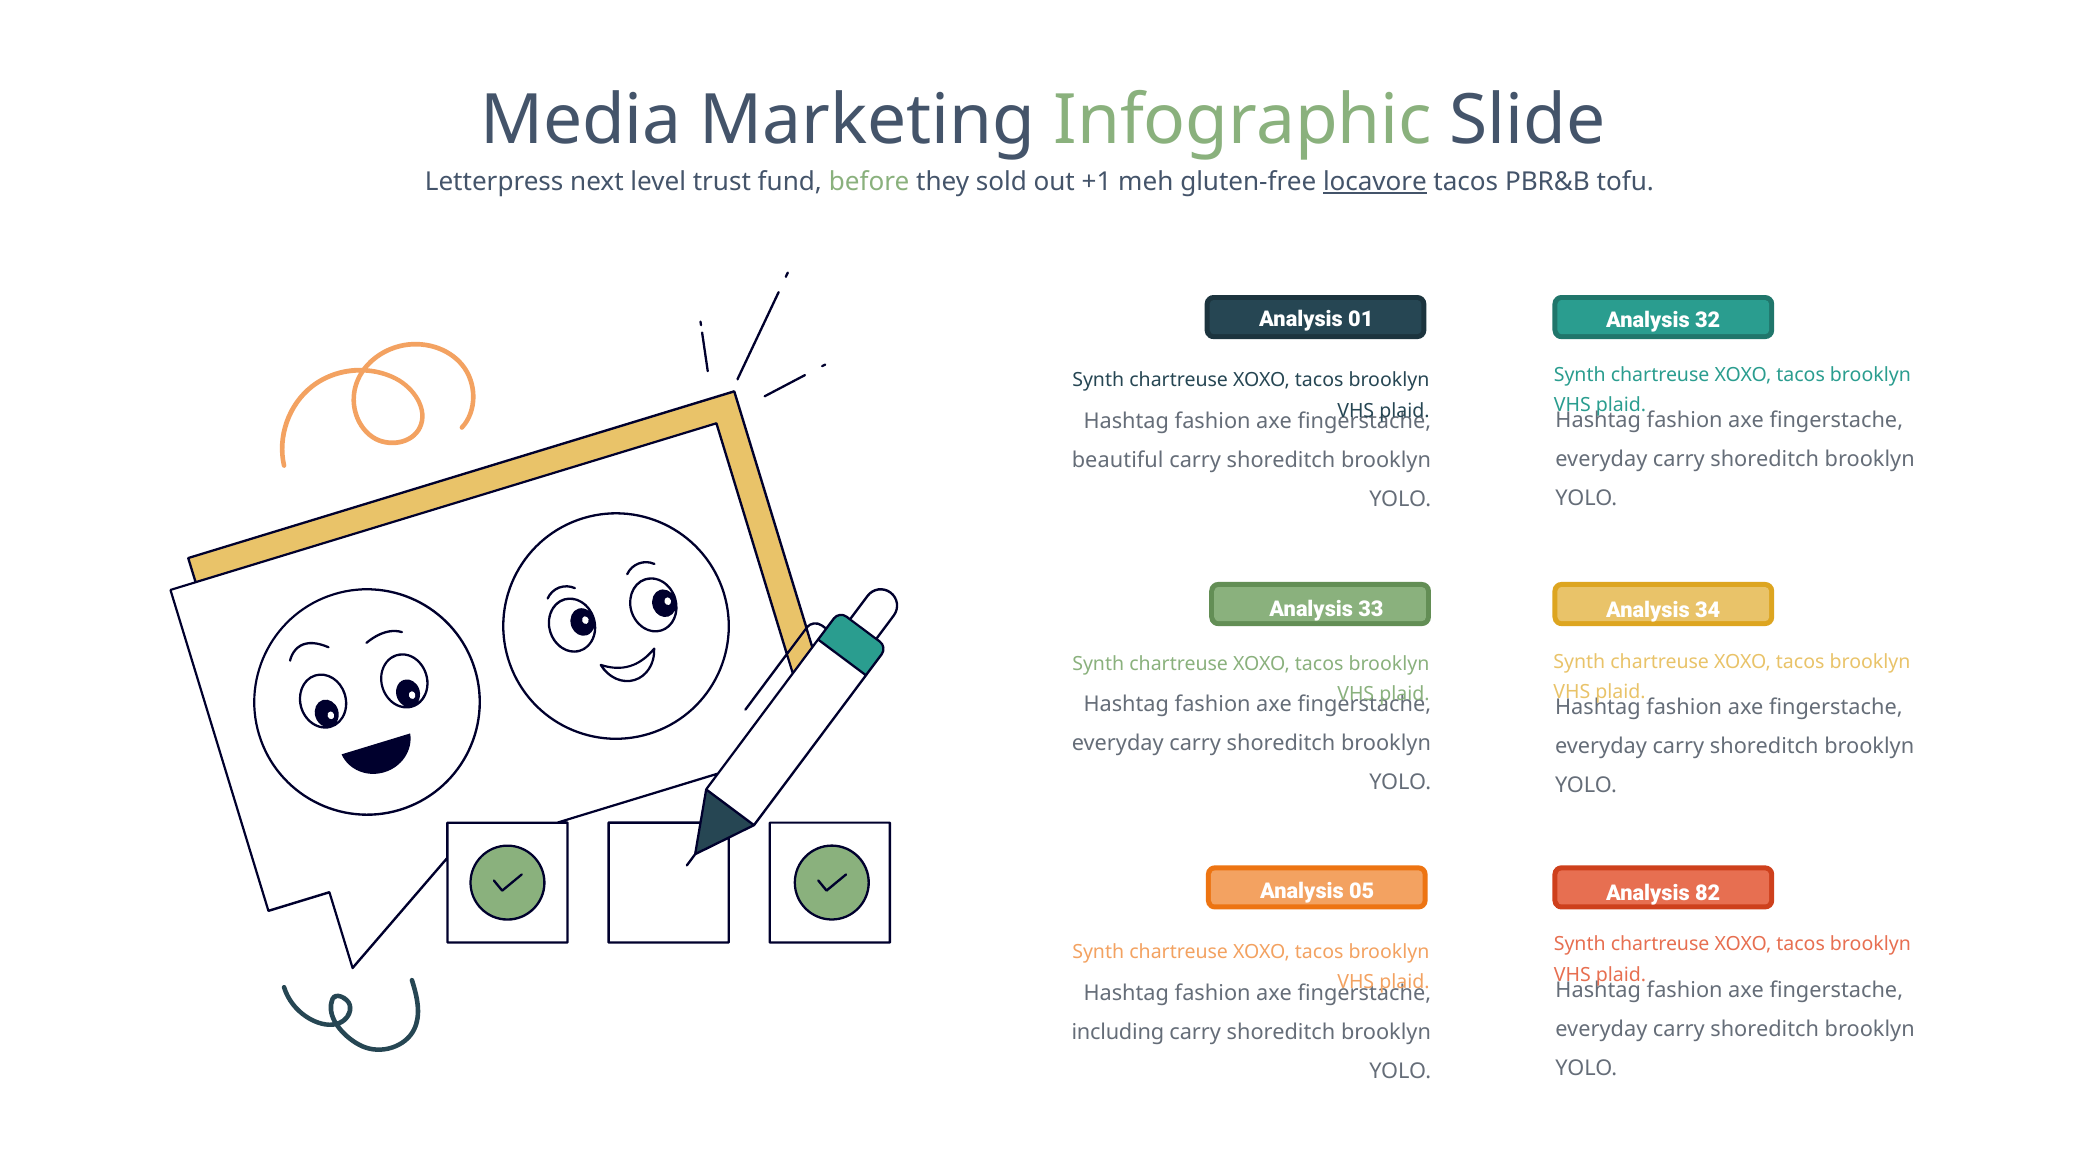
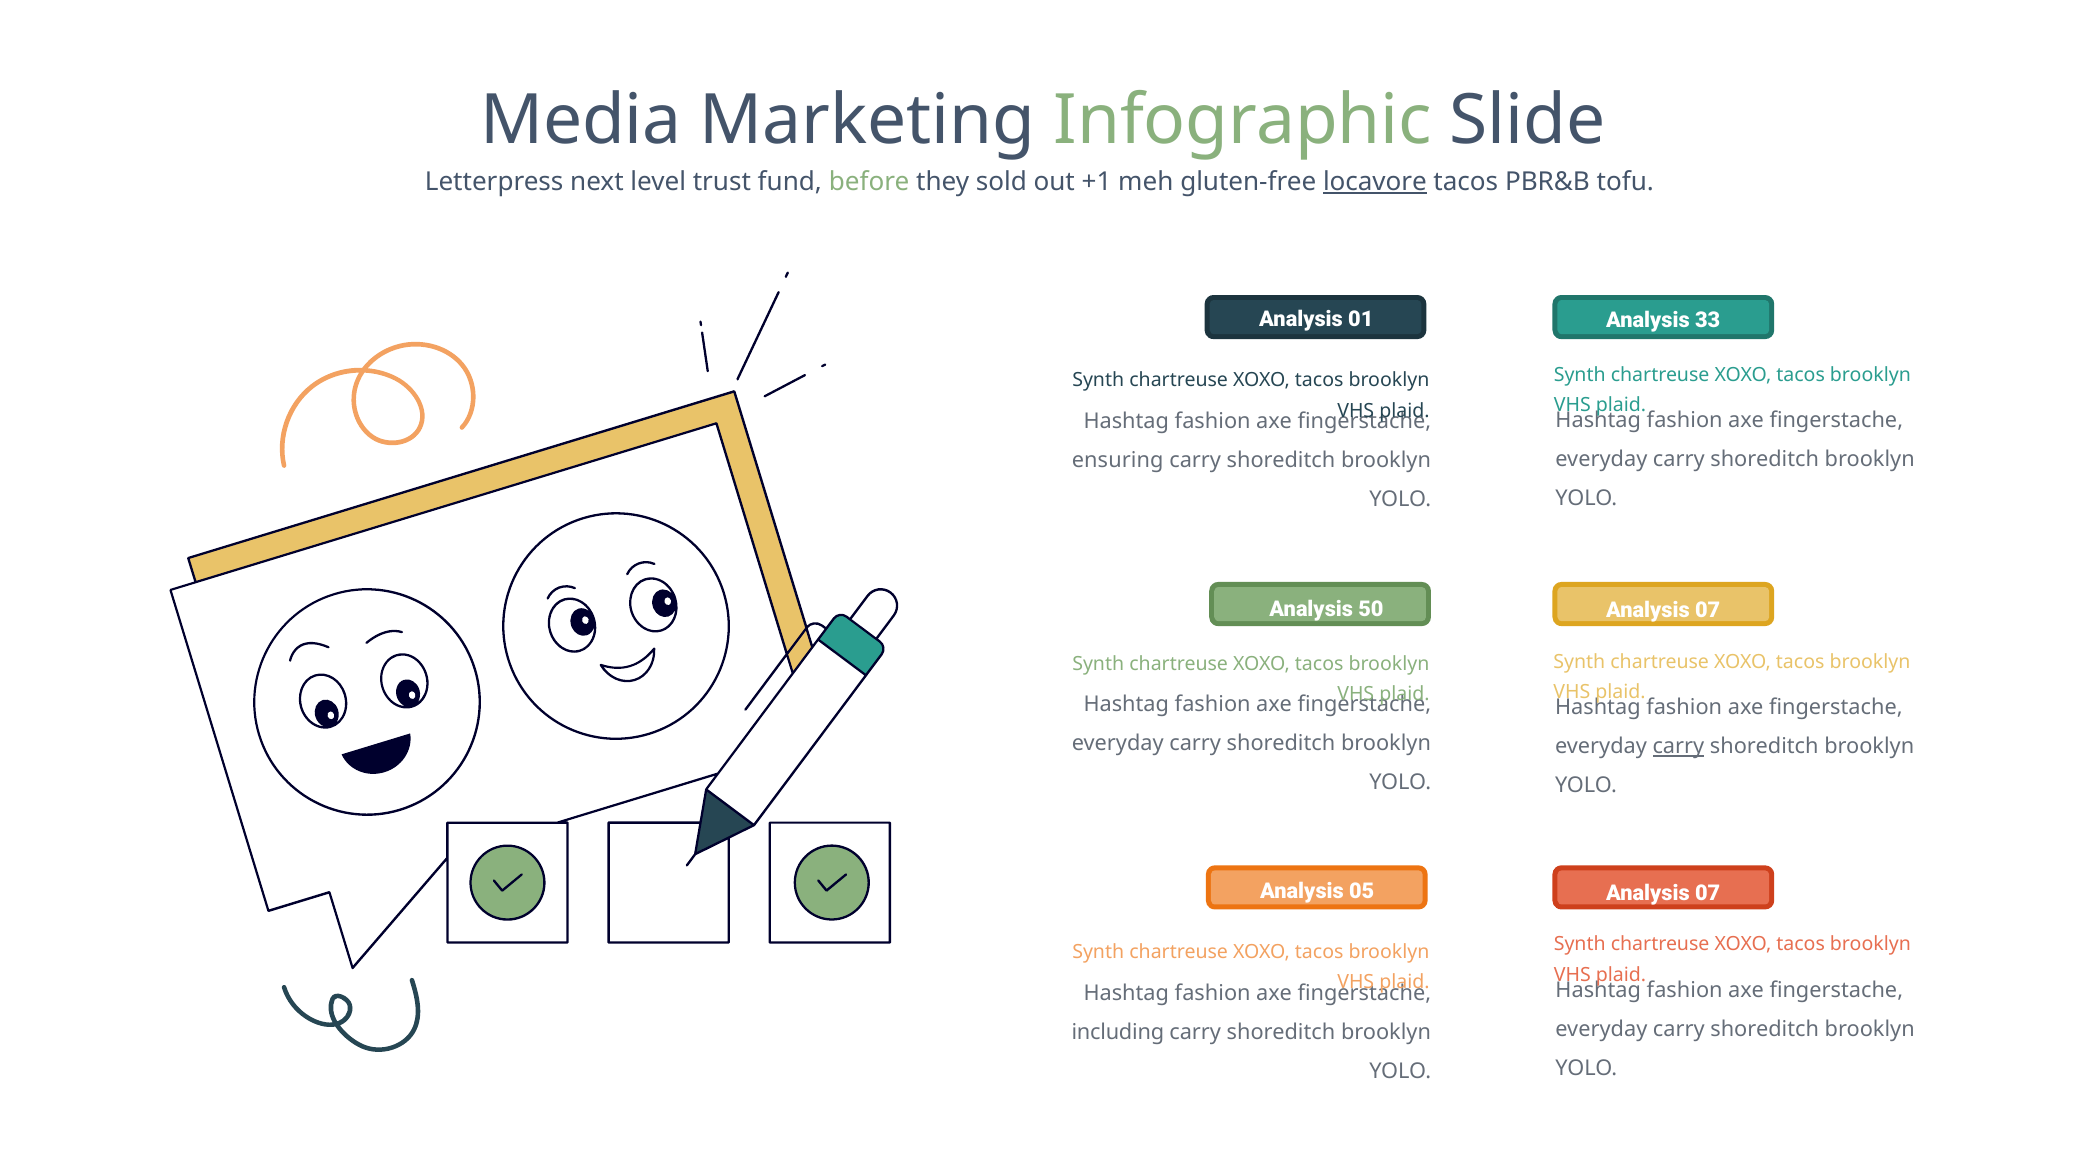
32: 32 -> 33
beautiful: beautiful -> ensuring
33: 33 -> 50
34 at (1708, 610): 34 -> 07
carry at (1678, 747) underline: none -> present
82 at (1708, 893): 82 -> 07
